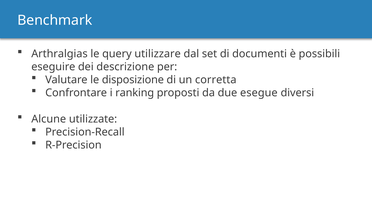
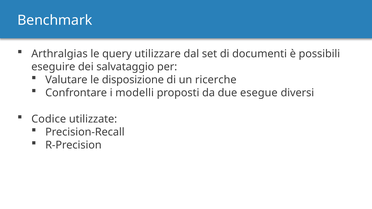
descrizione: descrizione -> salvataggio
corretta: corretta -> ricerche
ranking: ranking -> modelli
Alcune: Alcune -> Codice
